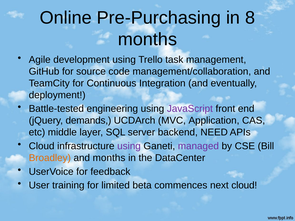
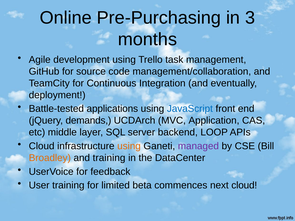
8: 8 -> 3
engineering: engineering -> applications
JavaScript colour: purple -> blue
NEED: NEED -> LOOP
using at (129, 146) colour: purple -> orange
and months: months -> training
